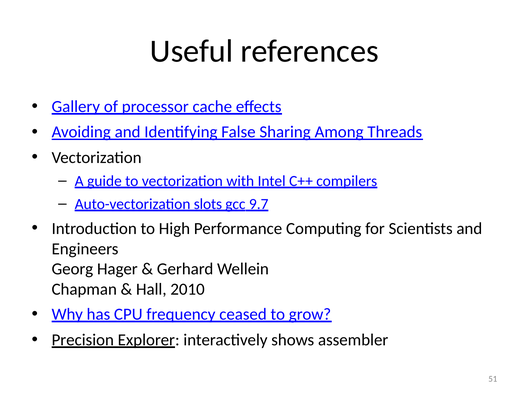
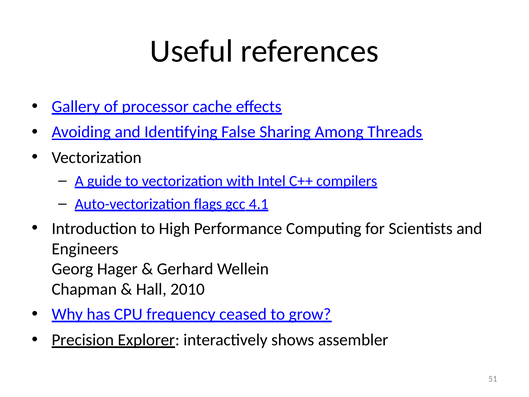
slots: slots -> flags
9.7: 9.7 -> 4.1
